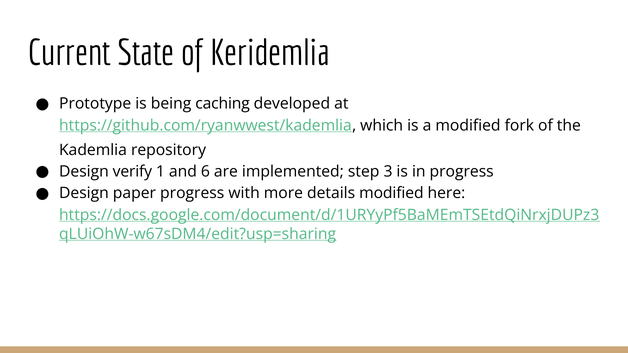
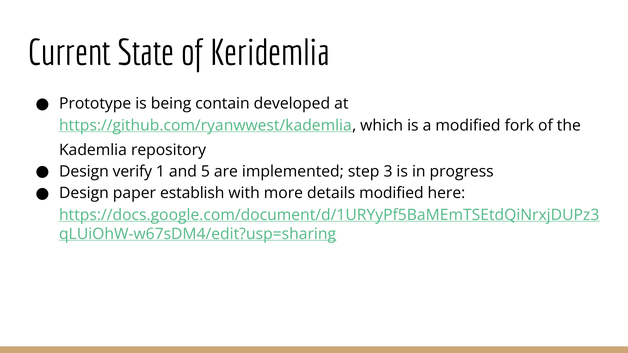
caching: caching -> contain
6: 6 -> 5
paper progress: progress -> establish
